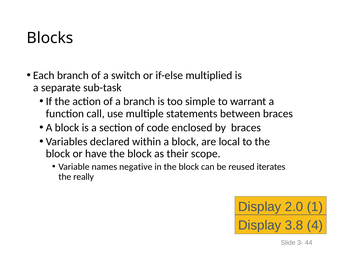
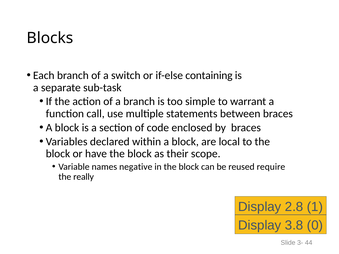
multiplied: multiplied -> containing
iterates: iterates -> require
2.0: 2.0 -> 2.8
4: 4 -> 0
